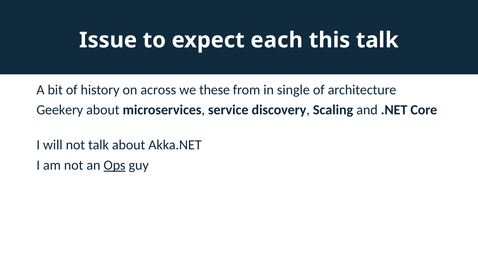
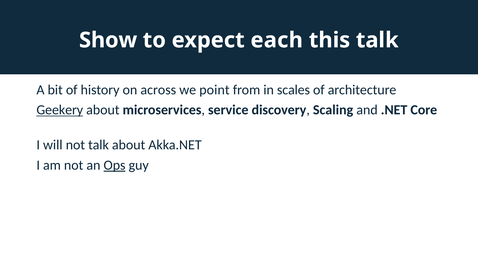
Issue: Issue -> Show
these: these -> point
single: single -> scales
Geekery underline: none -> present
